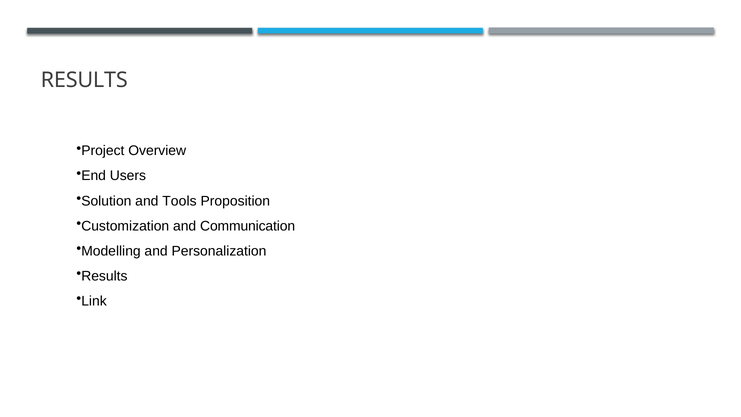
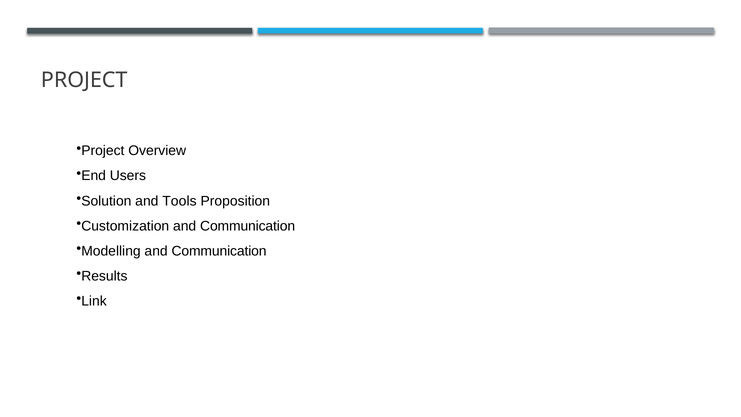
RESULTS at (84, 80): RESULTS -> PROJECT
Modelling and Personalization: Personalization -> Communication
